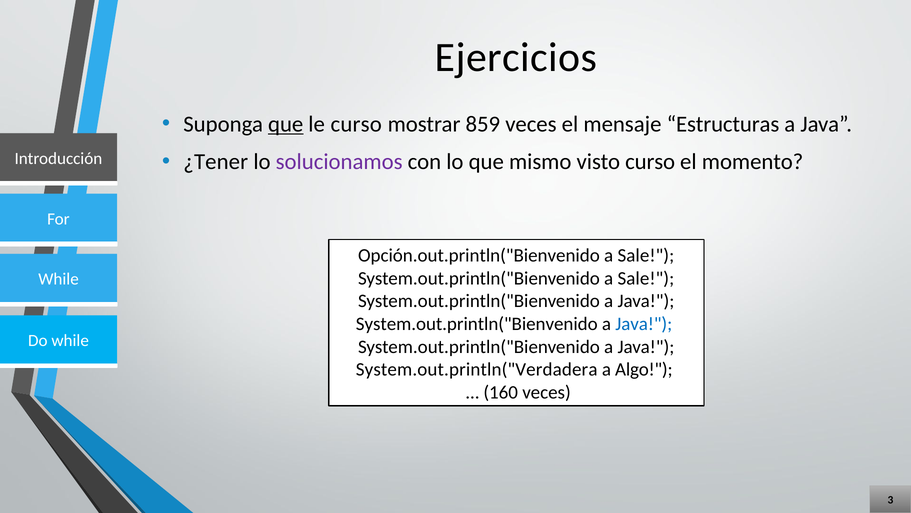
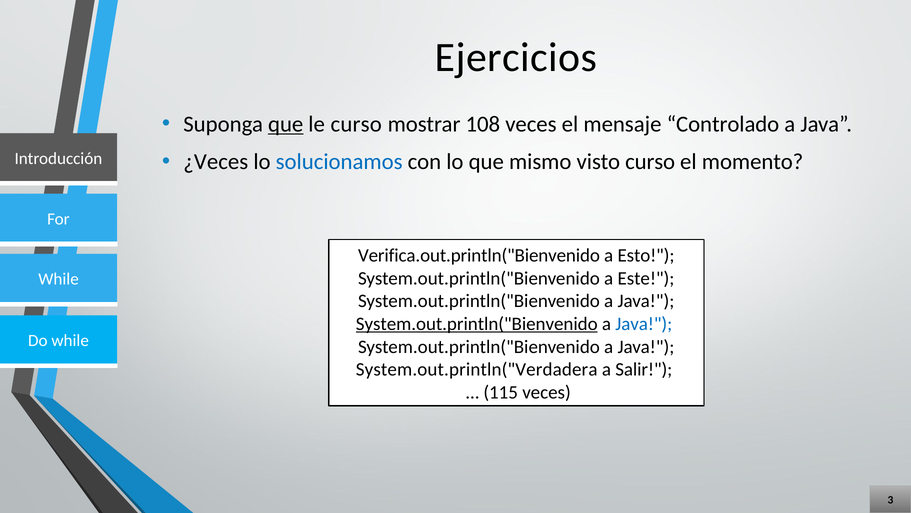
859: 859 -> 108
Estructuras: Estructuras -> Controlado
¿Tener: ¿Tener -> ¿Veces
solucionamos colour: purple -> blue
Opción.out.println("Bienvenido: Opción.out.println("Bienvenido -> Verifica.out.println("Bienvenido
Sale at (646, 255): Sale -> Esto
System.out.println("Bienvenido a Sale: Sale -> Este
System.out.println("Bienvenido at (477, 324) underline: none -> present
Algo: Algo -> Salir
160: 160 -> 115
